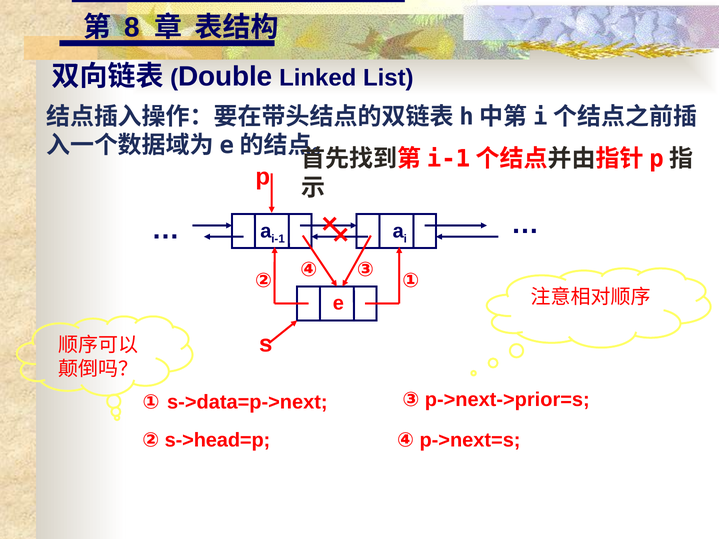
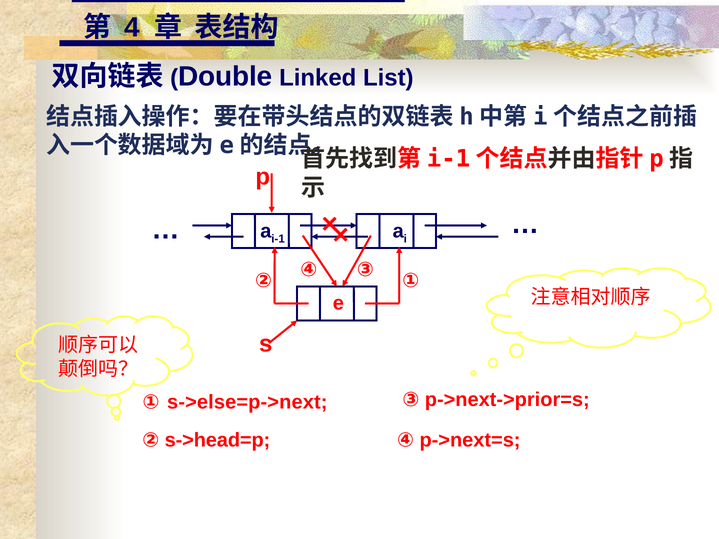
8: 8 -> 4
s->data=p->next: s->data=p->next -> s->else=p->next
